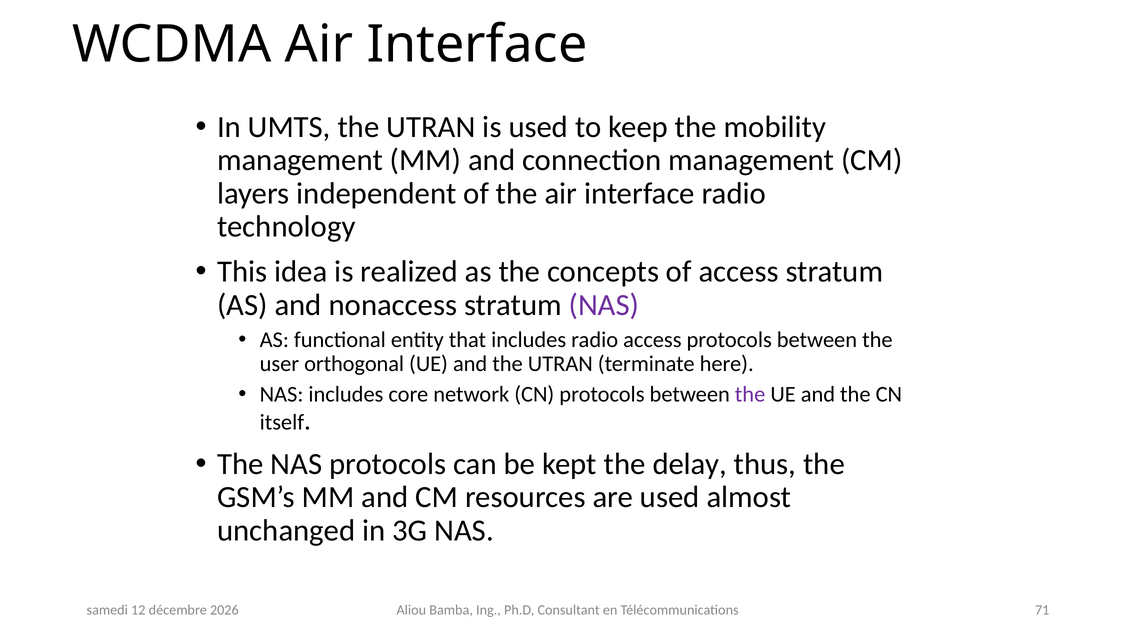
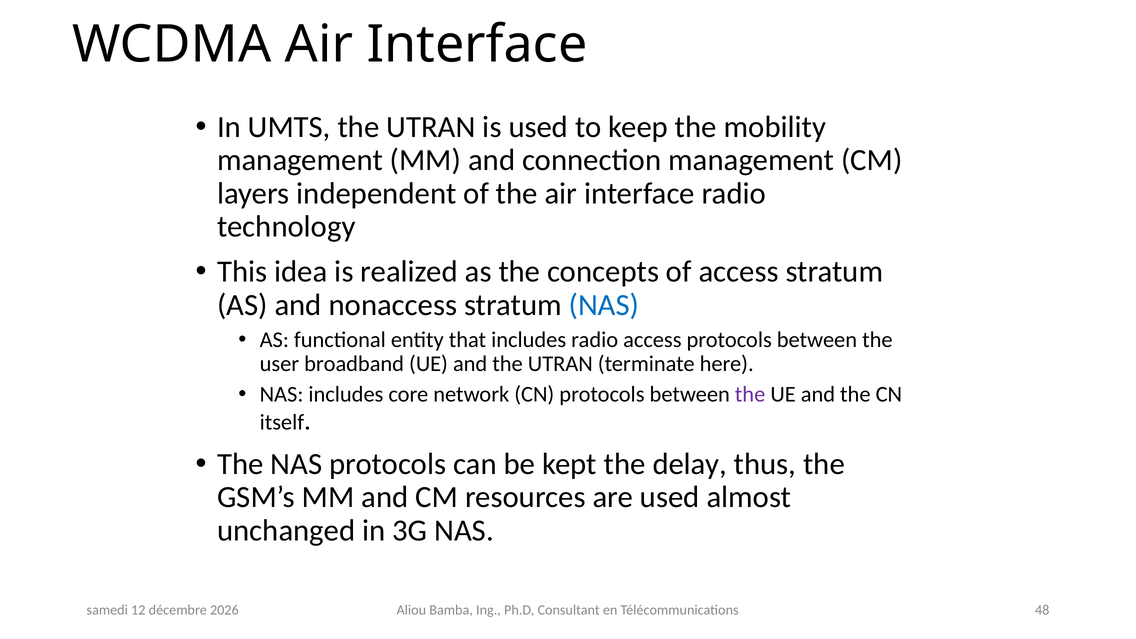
NAS at (604, 305) colour: purple -> blue
orthogonal: orthogonal -> broadband
71: 71 -> 48
